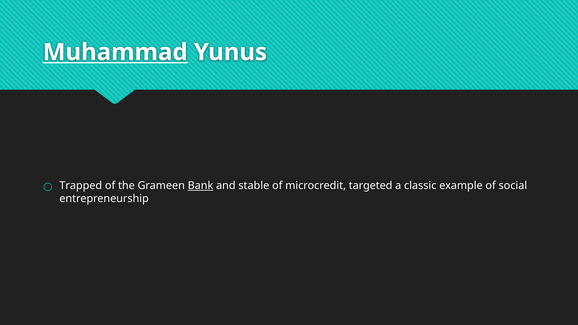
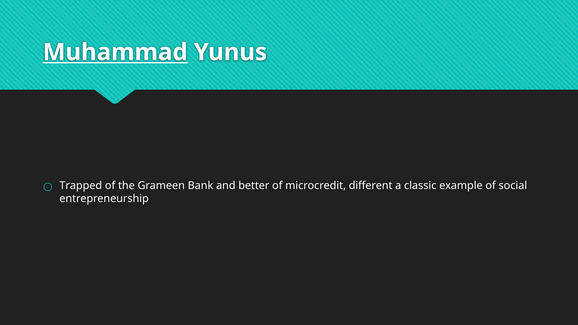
Bank underline: present -> none
stable: stable -> better
targeted: targeted -> different
